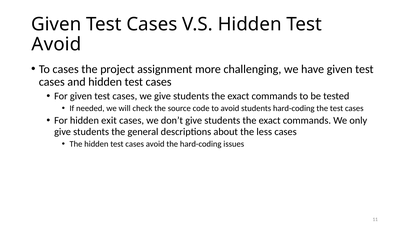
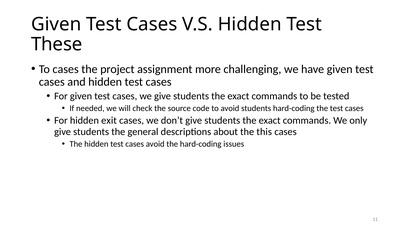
Avoid at (57, 44): Avoid -> These
less: less -> this
